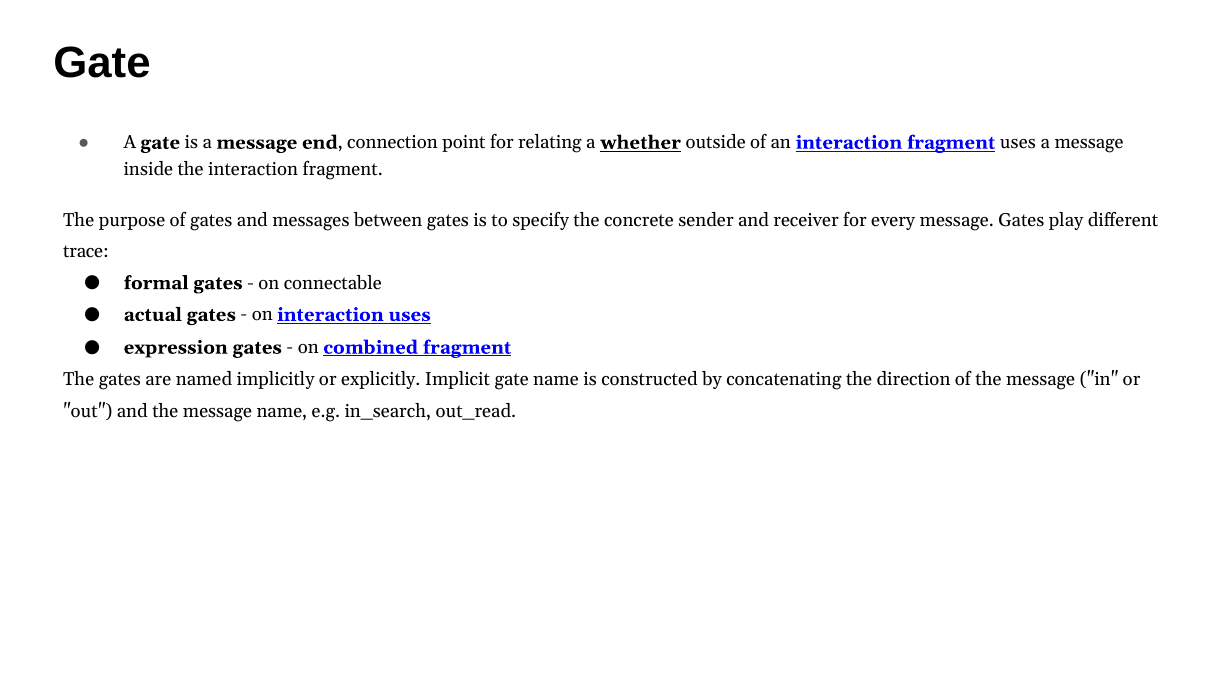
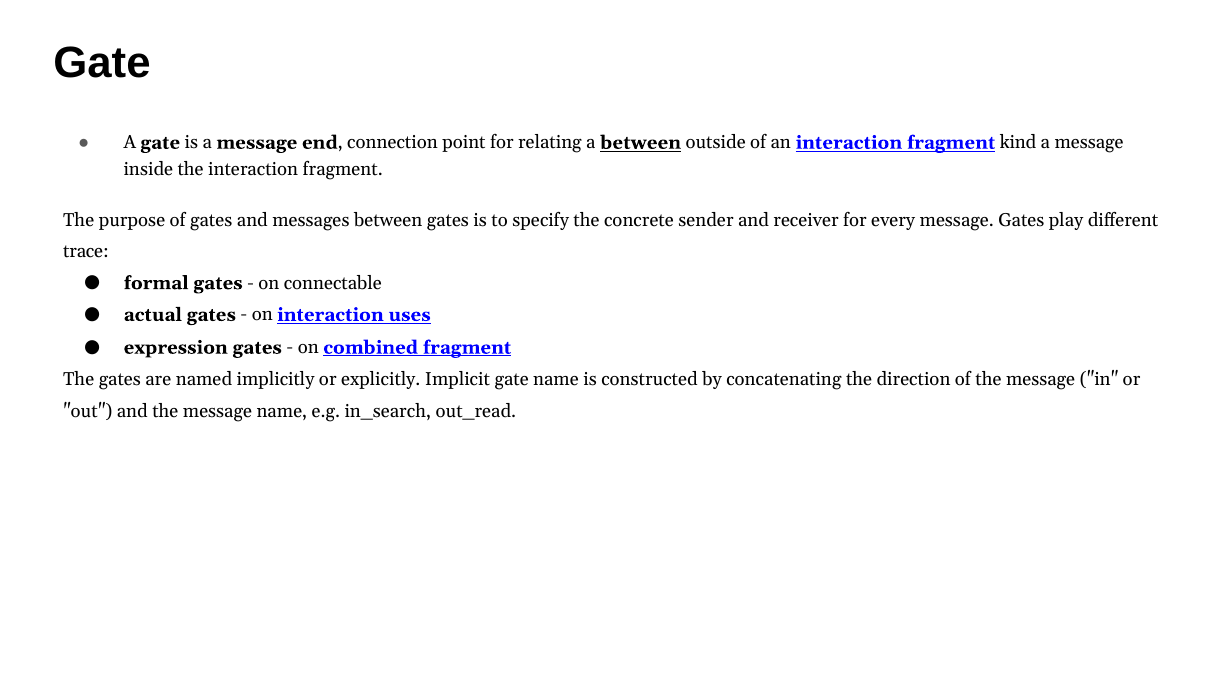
a whether: whether -> between
fragment uses: uses -> kind
